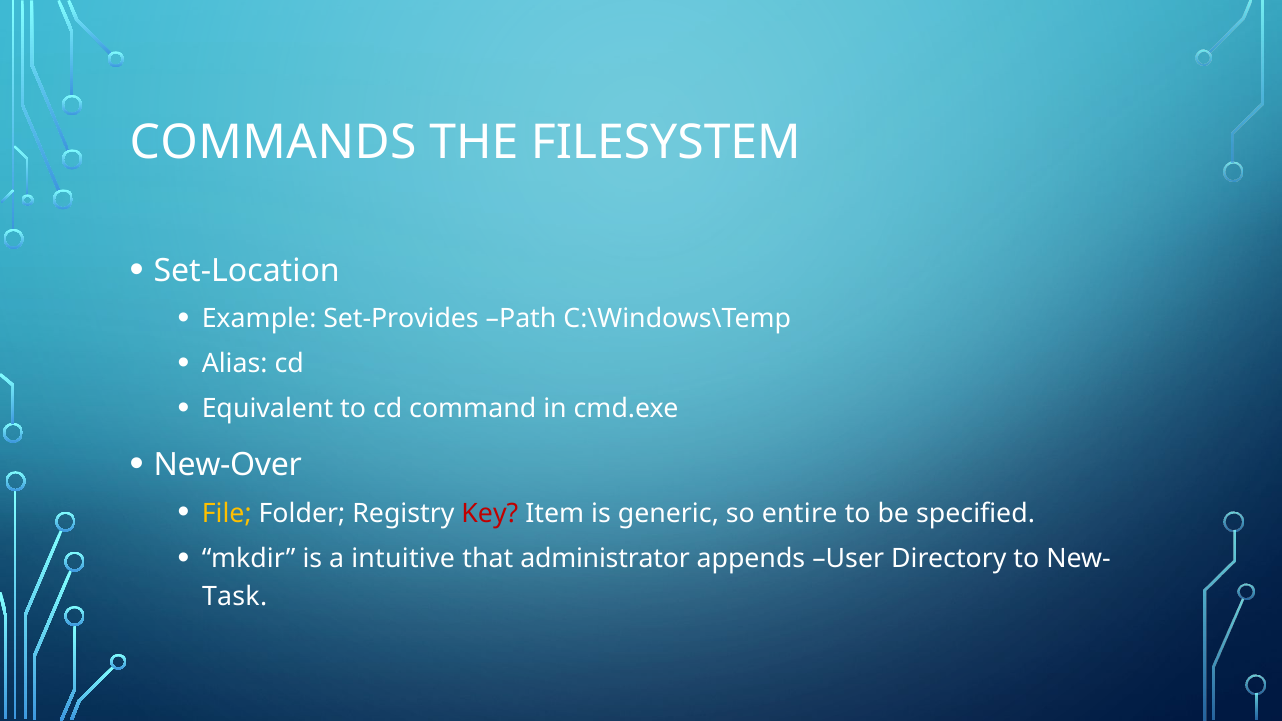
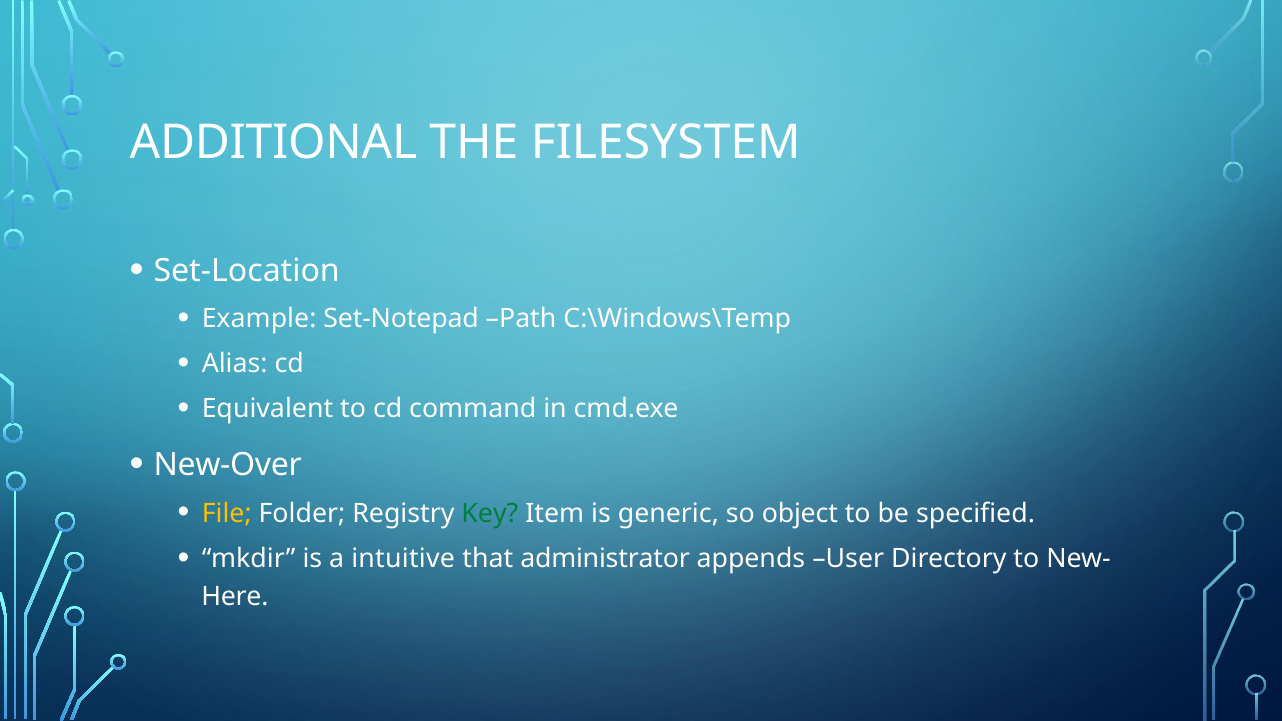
COMMANDS: COMMANDS -> ADDITIONAL
Set-Provides: Set-Provides -> Set-Notepad
Key colour: red -> green
entire: entire -> object
Task: Task -> Here
